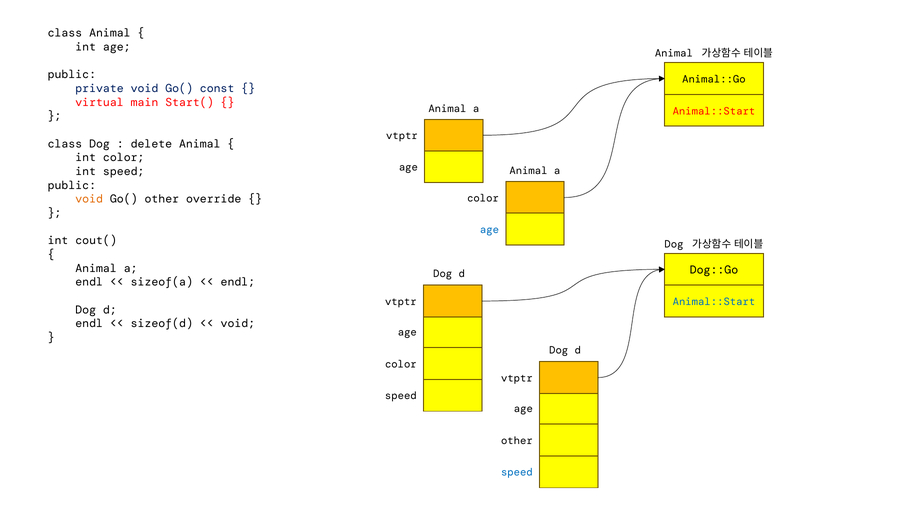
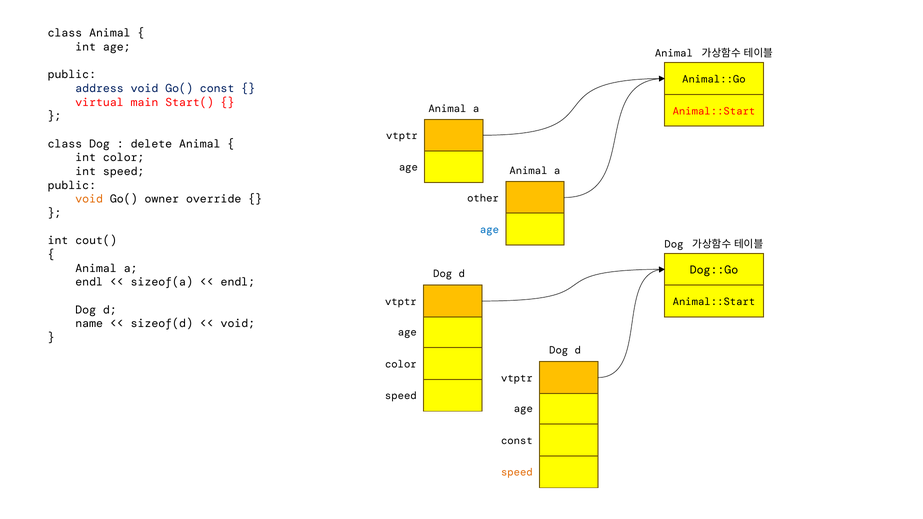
private: private -> address
color at (483, 198): color -> other
Go( other: other -> owner
Animal::Start at (714, 302) colour: blue -> black
endl at (89, 324): endl -> name
other at (517, 441): other -> const
speed at (517, 473) colour: blue -> orange
